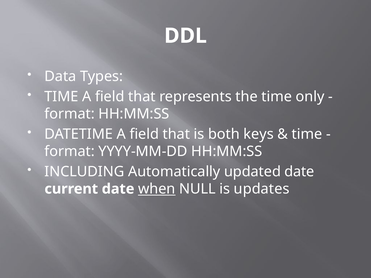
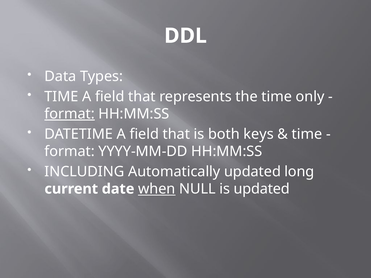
format at (70, 114) underline: none -> present
updated date: date -> long
is updates: updates -> updated
